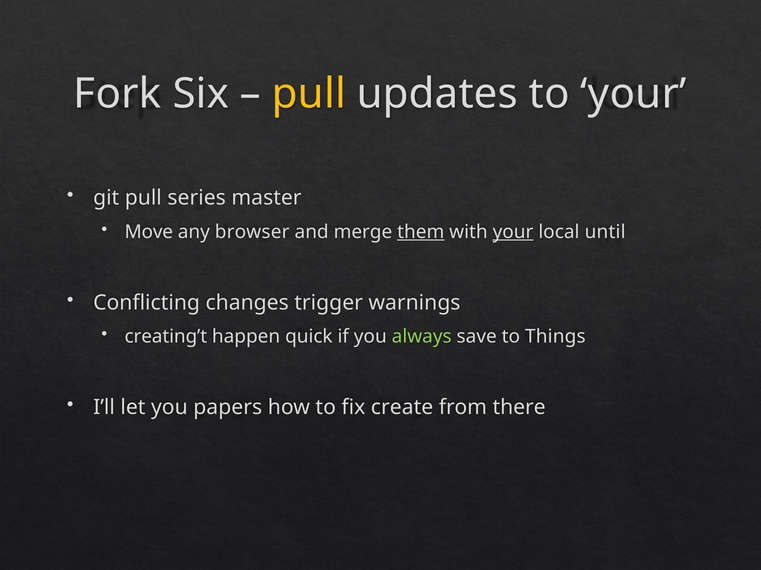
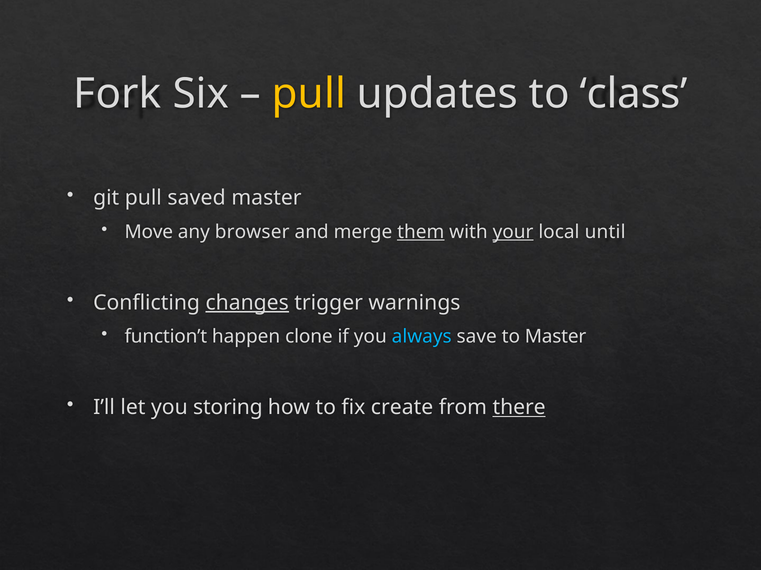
to your: your -> class
series: series -> saved
changes underline: none -> present
creating’t: creating’t -> function’t
quick: quick -> clone
always colour: light green -> light blue
to Things: Things -> Master
papers: papers -> storing
there underline: none -> present
